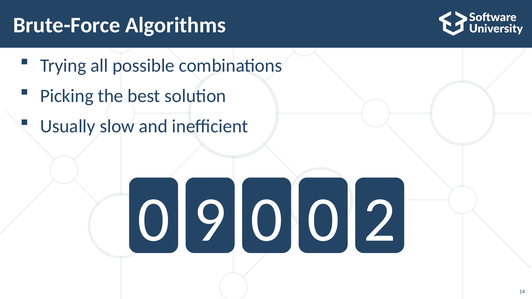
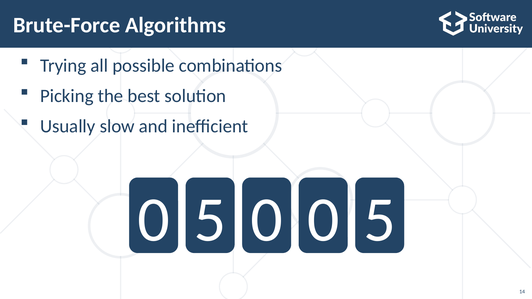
9 at (210, 220): 9 -> 5
0 0 2: 2 -> 5
